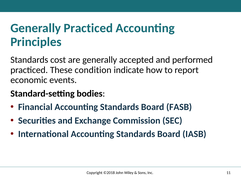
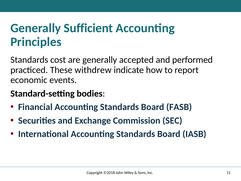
Generally Practiced: Practiced -> Sufficient
condition: condition -> withdrew
